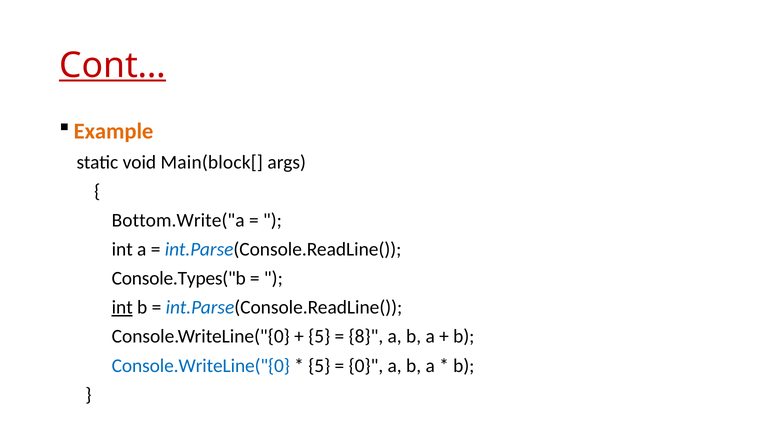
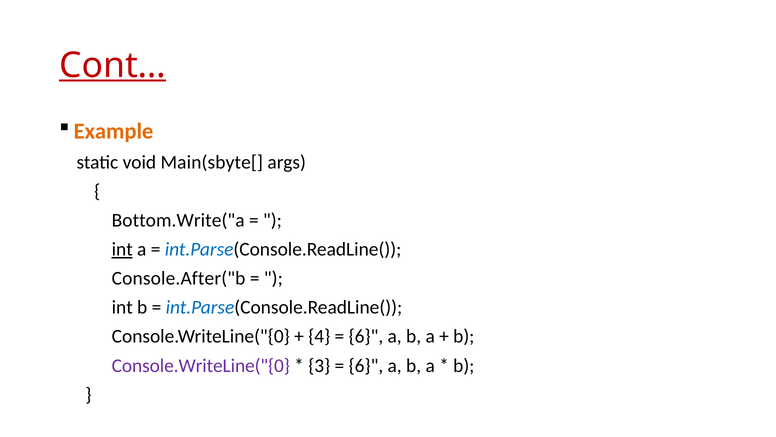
Main(block[: Main(block[ -> Main(sbyte[
int at (122, 249) underline: none -> present
Console.Types("b: Console.Types("b -> Console.After("b
int at (122, 307) underline: present -> none
5 at (319, 336): 5 -> 4
8 at (366, 336): 8 -> 6
Console.WriteLine("{0 at (201, 365) colour: blue -> purple
5 at (319, 365): 5 -> 3
0 at (366, 365): 0 -> 6
